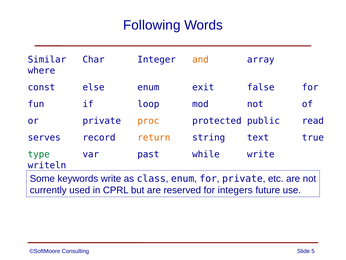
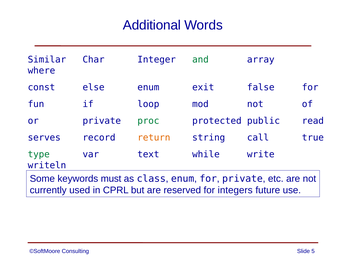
Following: Following -> Additional
and colour: orange -> green
proc colour: orange -> green
text: text -> call
past: past -> text
keywords write: write -> must
